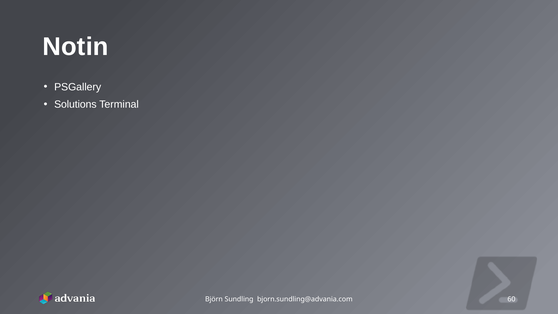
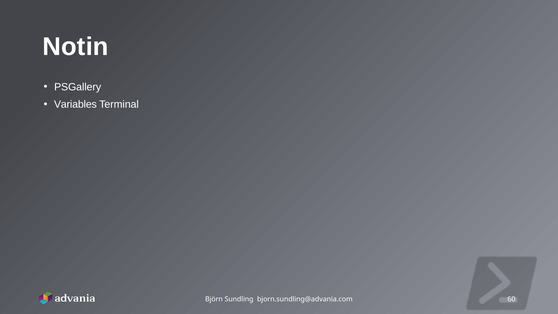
Solutions: Solutions -> Variables
